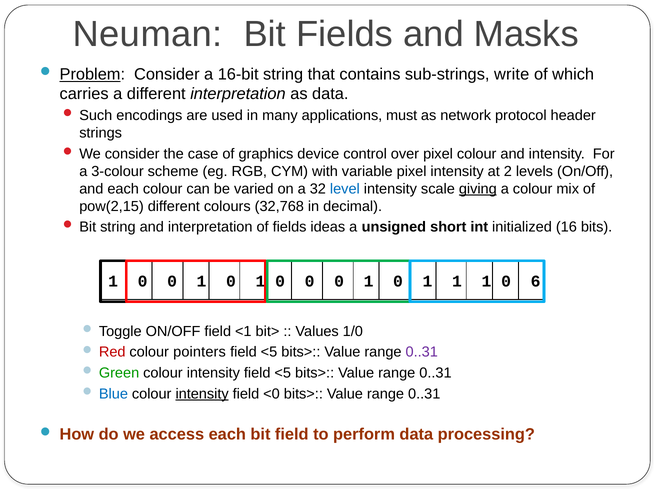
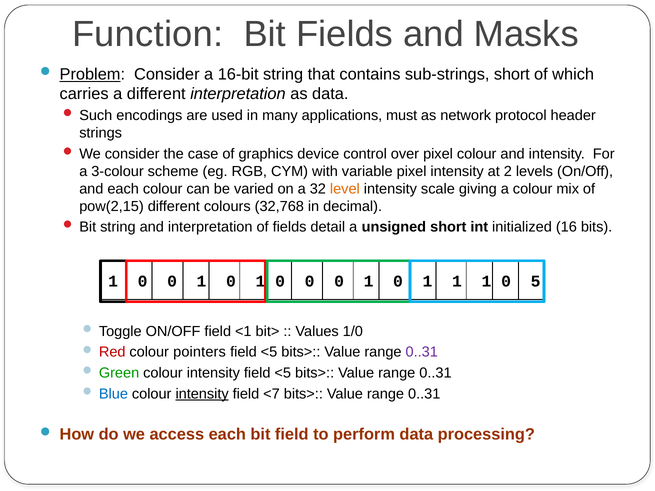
Neuman: Neuman -> Function
sub-strings write: write -> short
level colour: blue -> orange
giving underline: present -> none
ideas: ideas -> detail
6: 6 -> 5
<0: <0 -> <7
